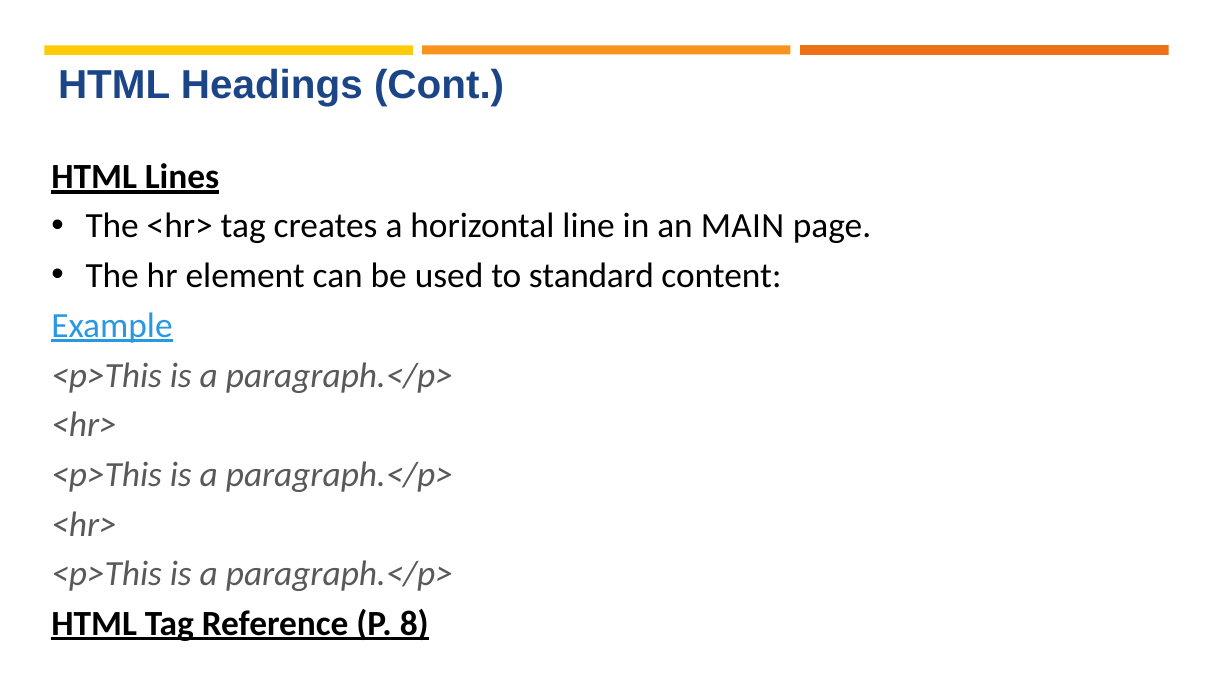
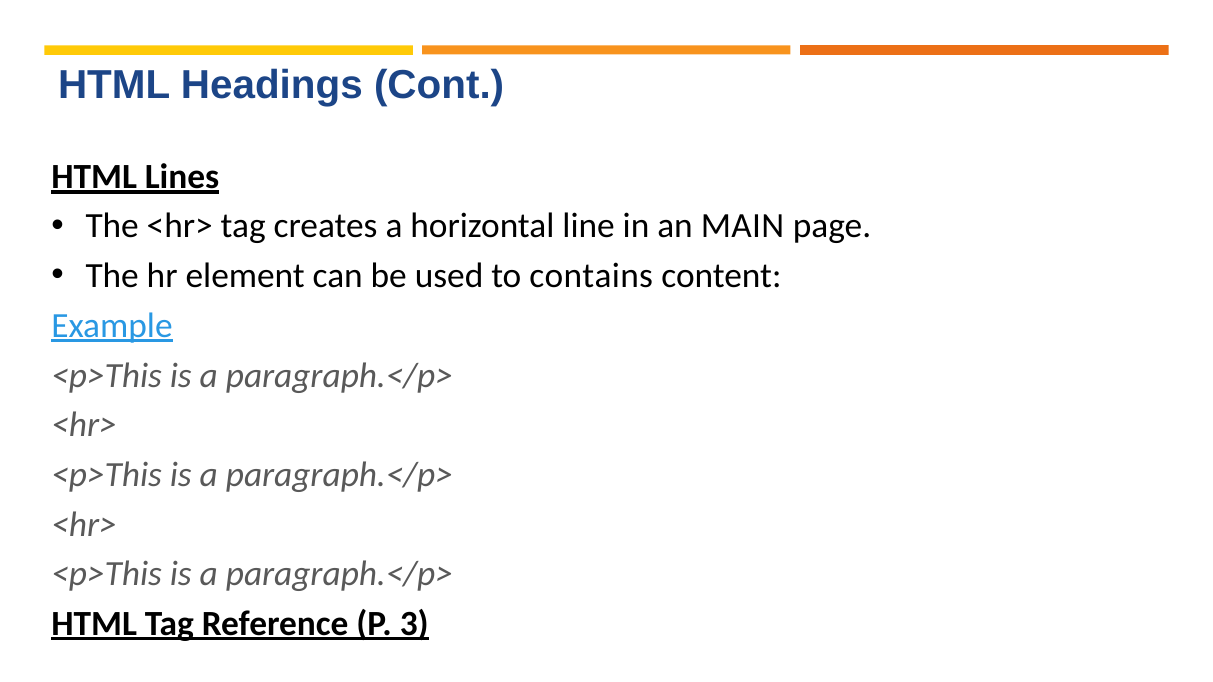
standard: standard -> contains
8: 8 -> 3
